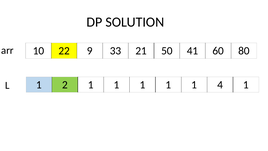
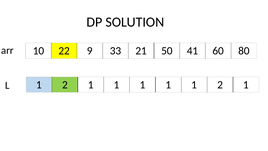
1 1 4: 4 -> 2
